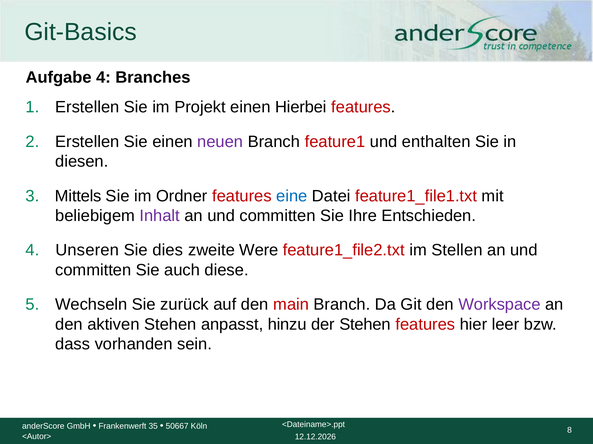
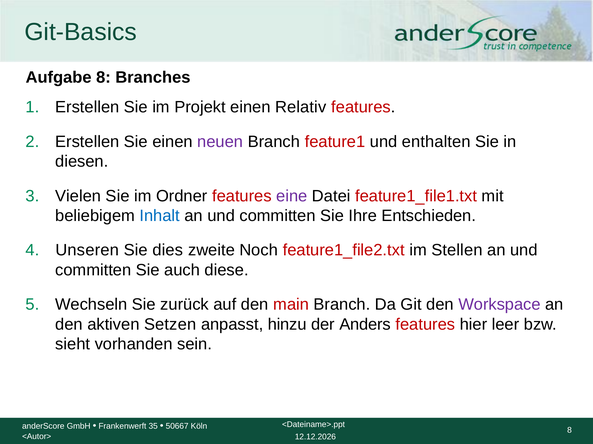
Aufgabe 4: 4 -> 8
Hierbei: Hierbei -> Relativ
Mittels: Mittels -> Vielen
eine colour: blue -> purple
Inhalt colour: purple -> blue
Were: Were -> Noch
aktiven Stehen: Stehen -> Setzen
der Stehen: Stehen -> Anders
dass: dass -> sieht
